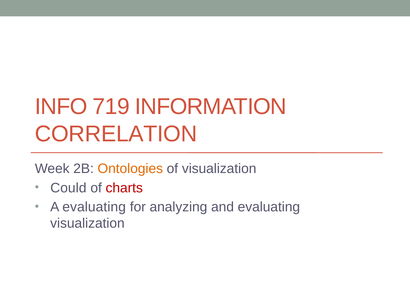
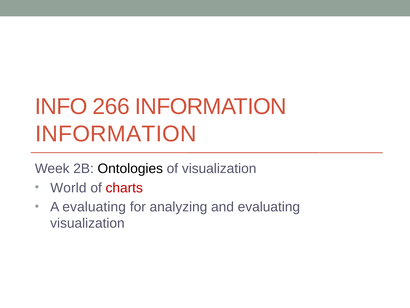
719: 719 -> 266
CORRELATION at (116, 134): CORRELATION -> INFORMATION
Ontologies colour: orange -> black
Could: Could -> World
